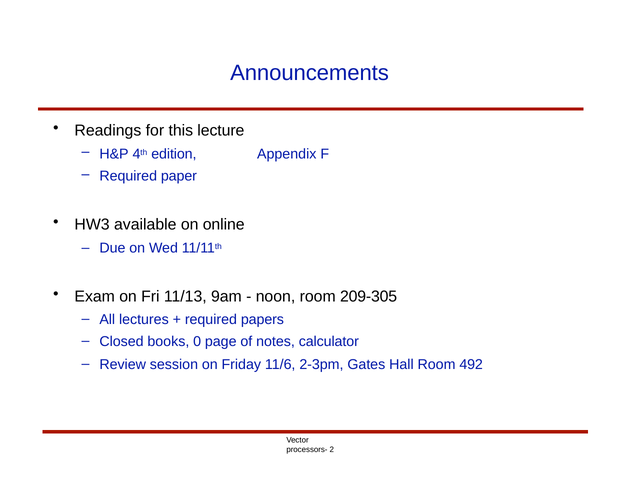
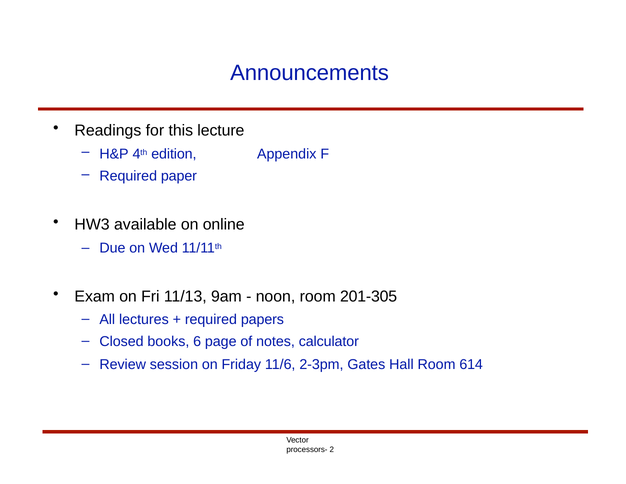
209-305: 209-305 -> 201-305
0: 0 -> 6
492: 492 -> 614
